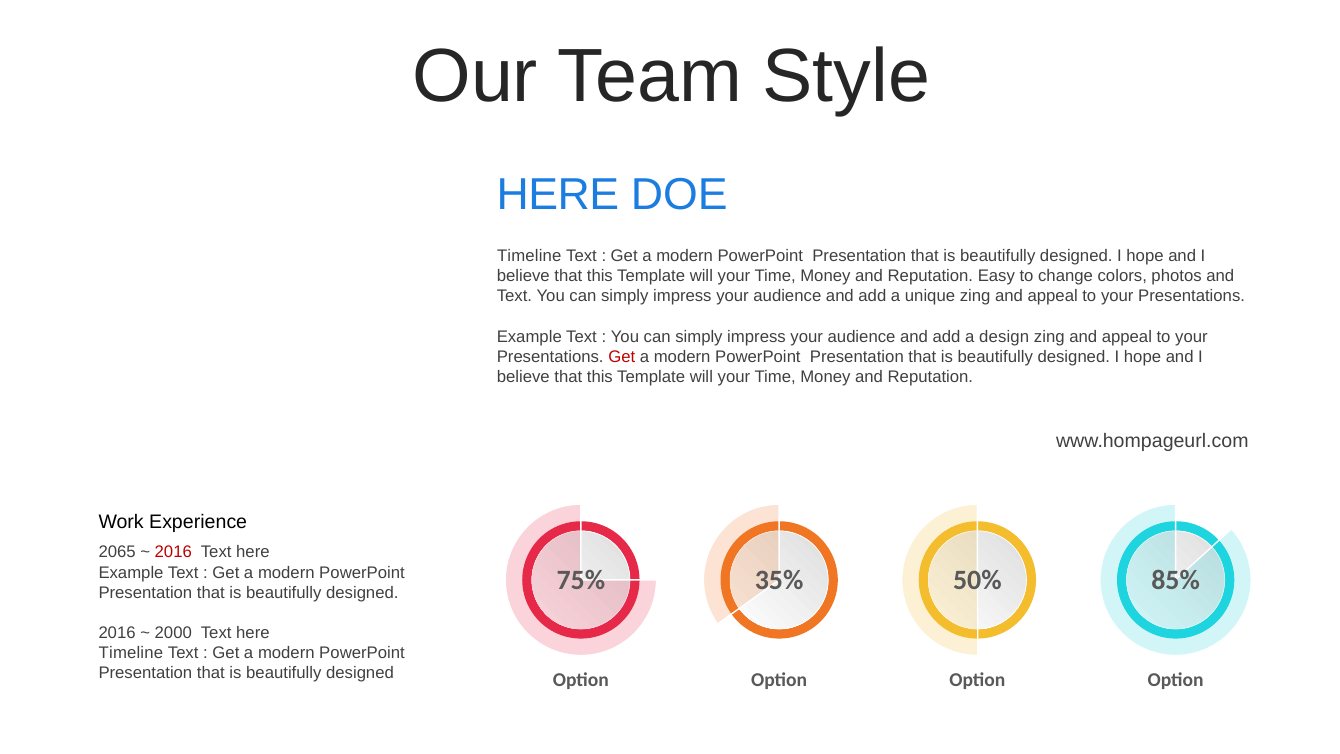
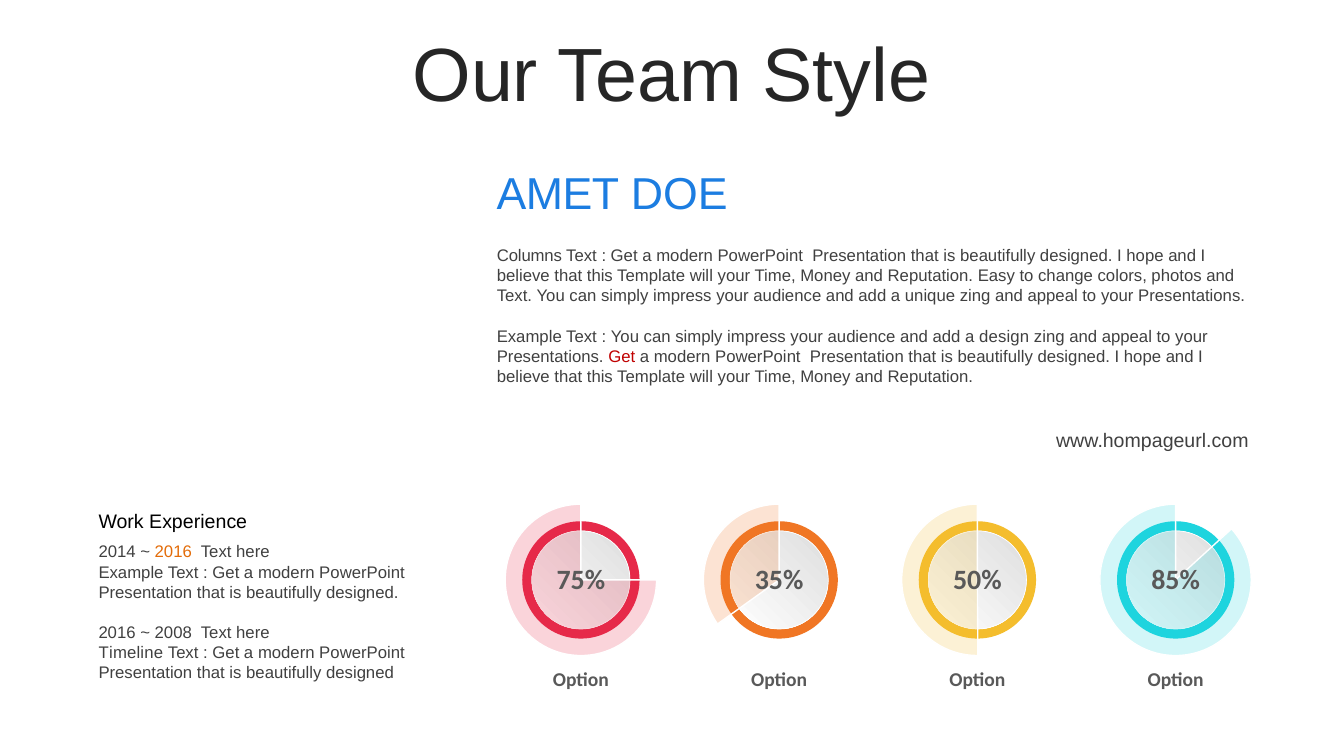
HERE at (558, 195): HERE -> AMET
Timeline at (529, 256): Timeline -> Columns
2065: 2065 -> 2014
2016 at (173, 552) colour: red -> orange
2000: 2000 -> 2008
